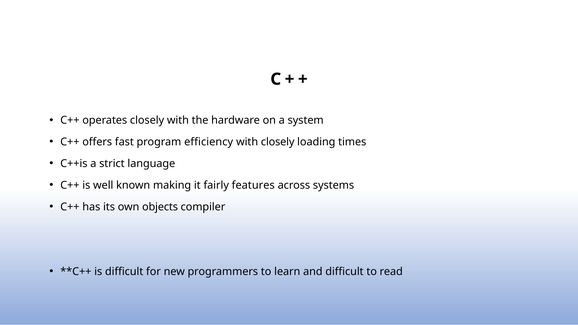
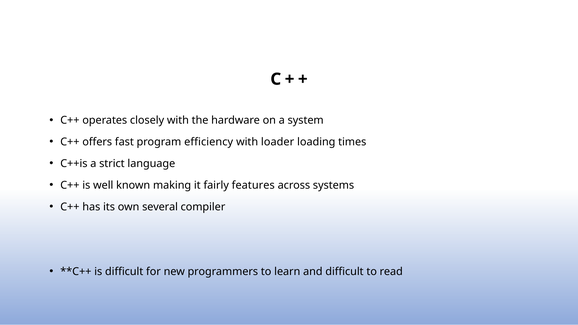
with closely: closely -> loader
objects: objects -> several
